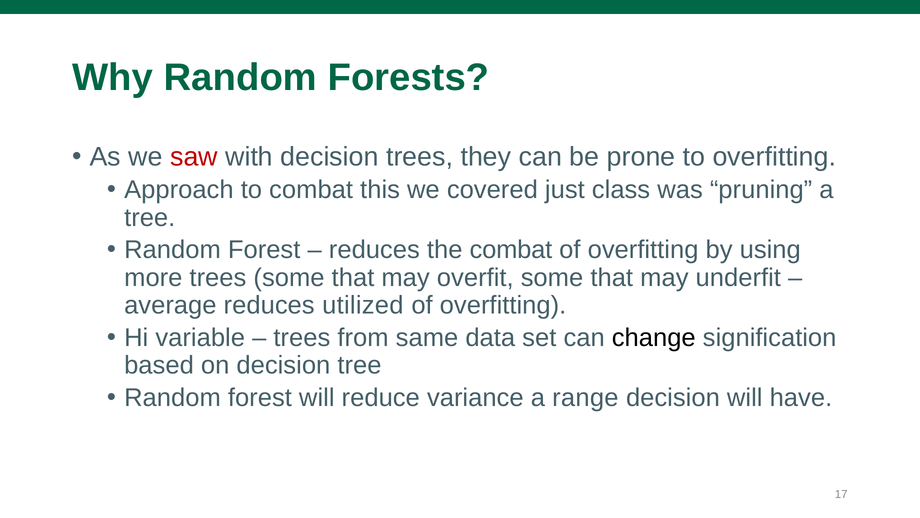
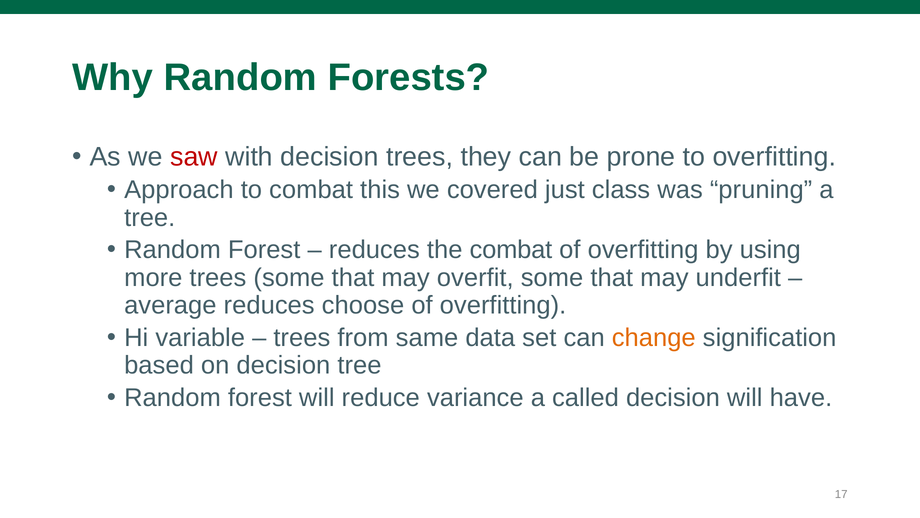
utilized: utilized -> choose
change colour: black -> orange
range: range -> called
